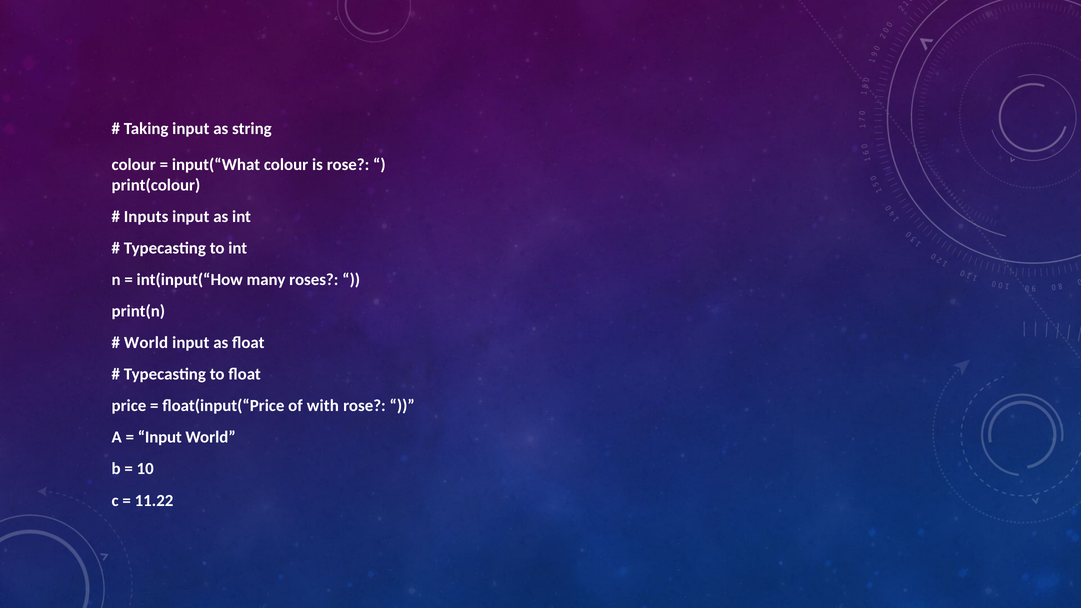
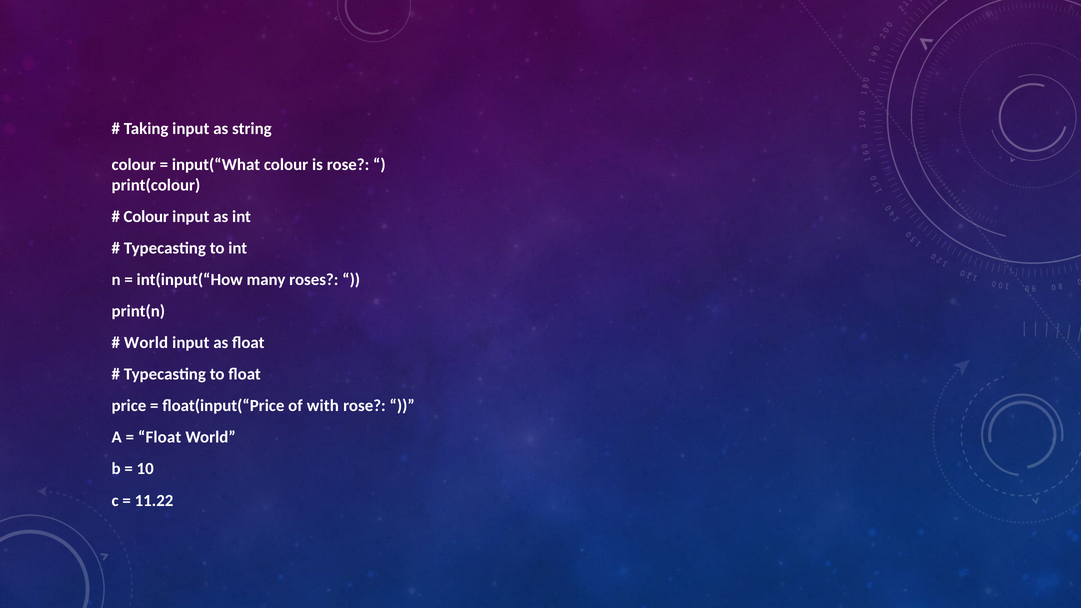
Inputs at (146, 217): Inputs -> Colour
Input at (160, 437): Input -> Float
